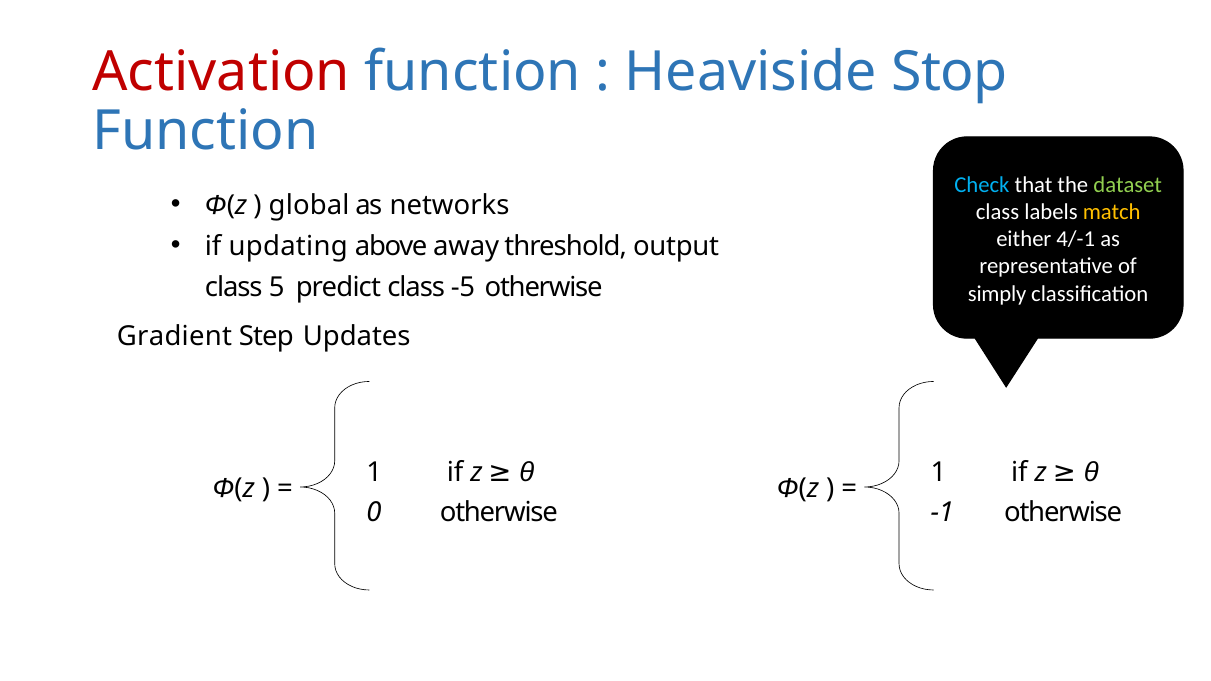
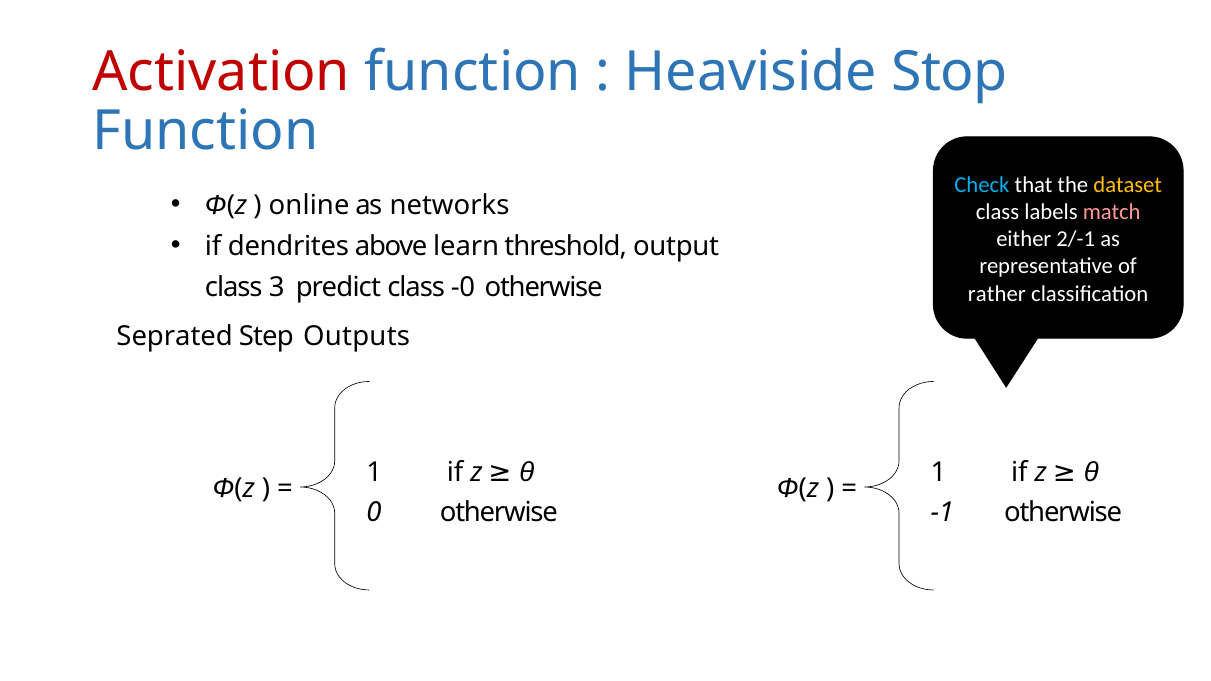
dataset colour: light green -> yellow
global: global -> online
match colour: yellow -> pink
4/-1: 4/-1 -> 2/-1
updating: updating -> dendrites
away: away -> learn
5: 5 -> 3
-5: -5 -> -0
simply: simply -> rather
Gradient: Gradient -> Seprated
Updates: Updates -> Outputs
